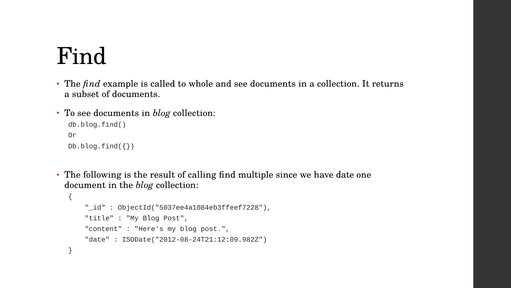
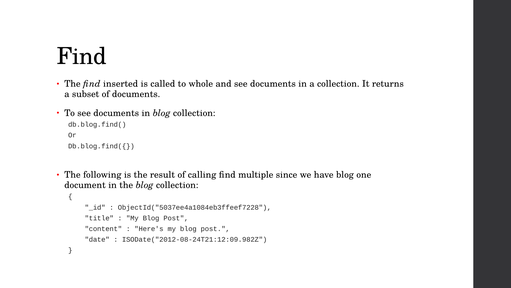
example: example -> inserted
have date: date -> blog
